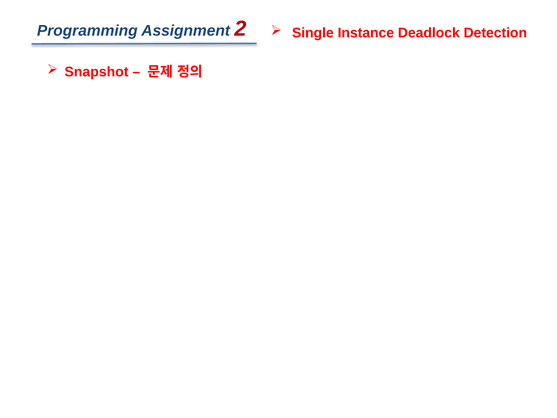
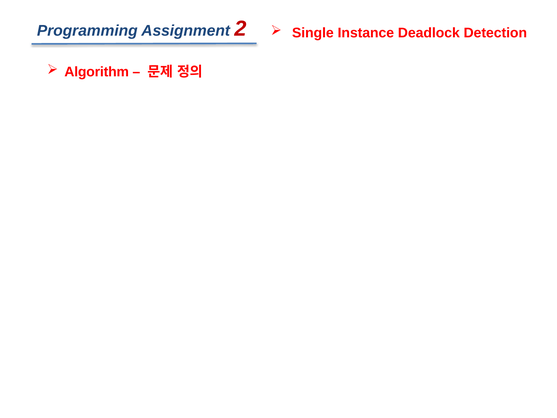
Snapshot: Snapshot -> Algorithm
